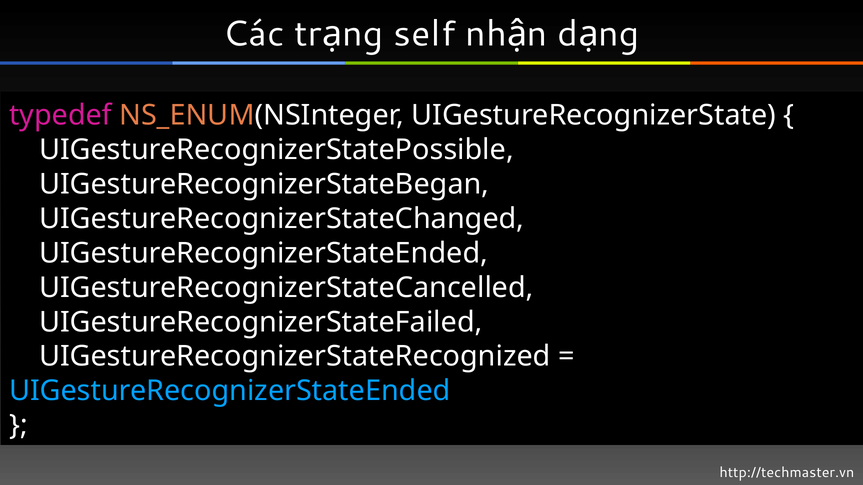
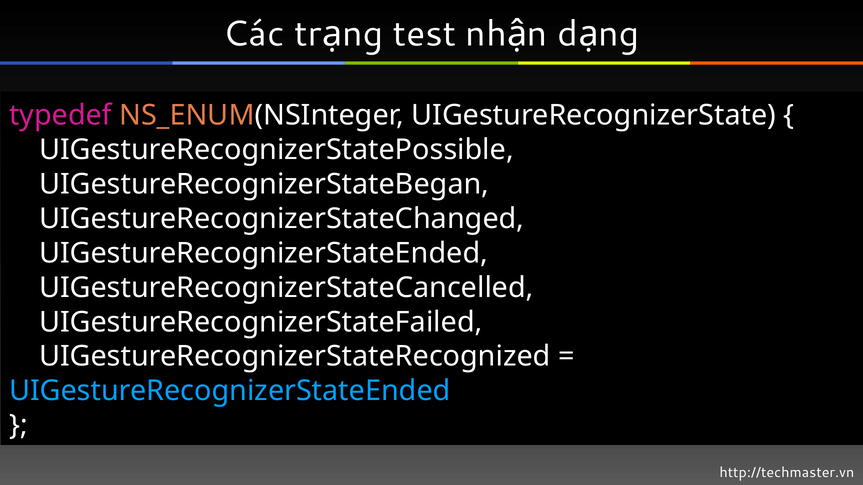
self: self -> test
